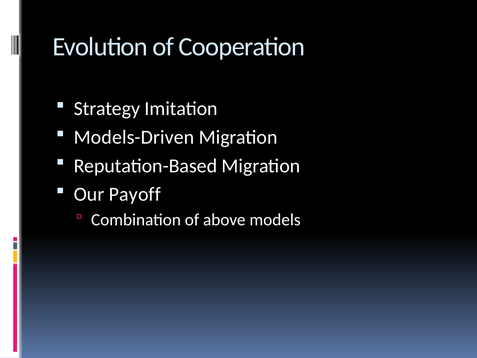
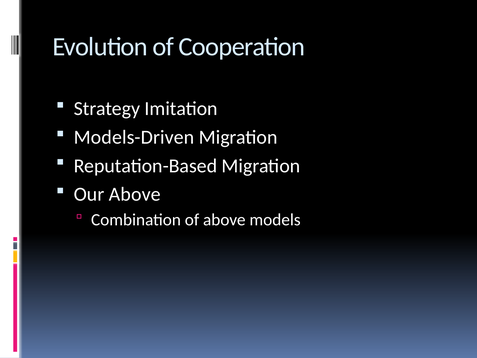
Our Payoff: Payoff -> Above
